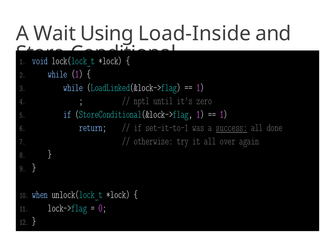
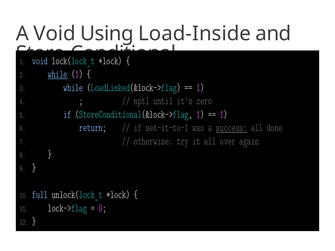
A Wait: Wait -> Void
while at (58, 74) underline: none -> present
when: when -> full
